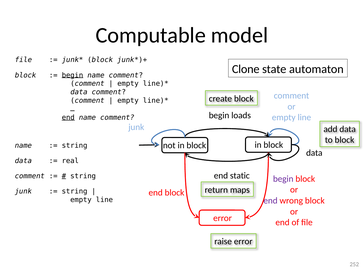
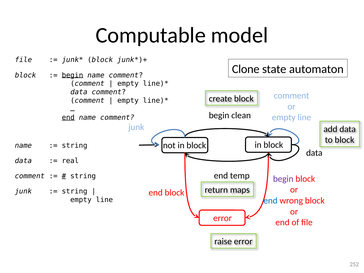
loads: loads -> clean
static: static -> temp
end at (271, 201) colour: purple -> blue
